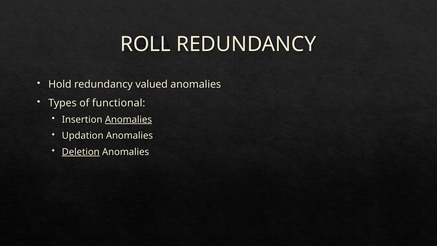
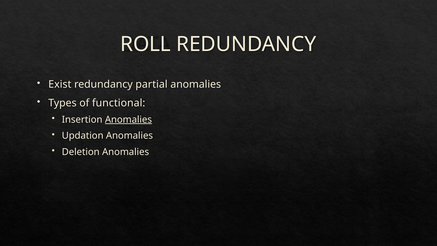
Hold: Hold -> Exist
valued: valued -> partial
Deletion underline: present -> none
